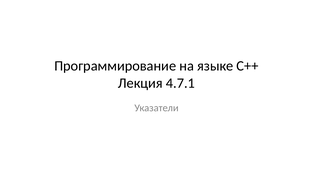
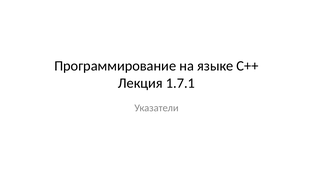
4.7.1: 4.7.1 -> 1.7.1
